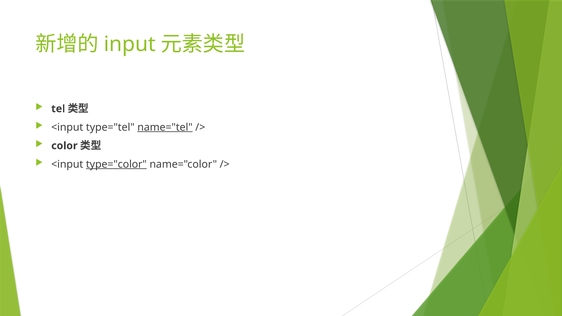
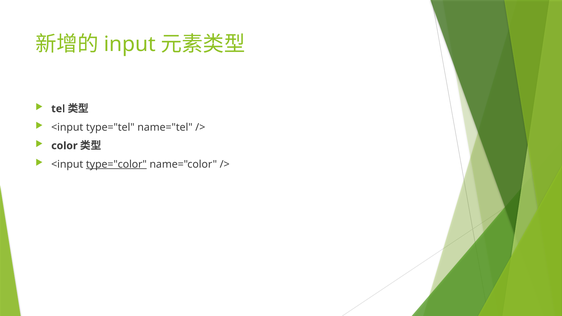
name="tel underline: present -> none
